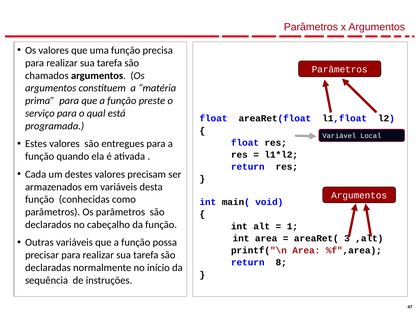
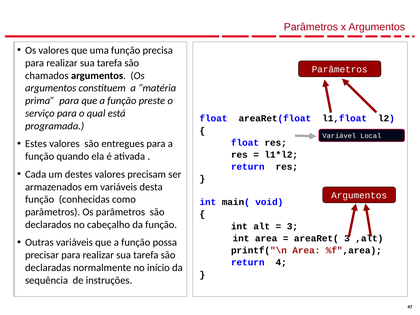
1 at (292, 226): 1 -> 3
8: 8 -> 4
